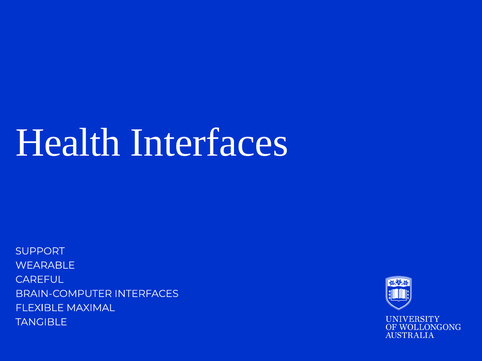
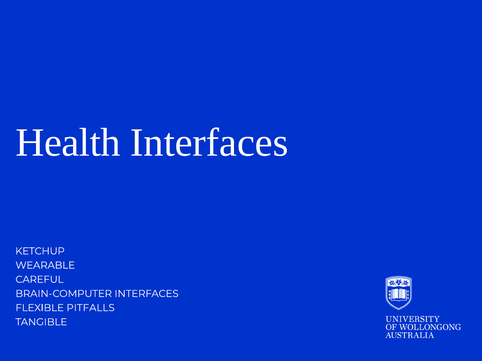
SUPPORT: SUPPORT -> KETCHUP
MAXIMAL: MAXIMAL -> PITFALLS
